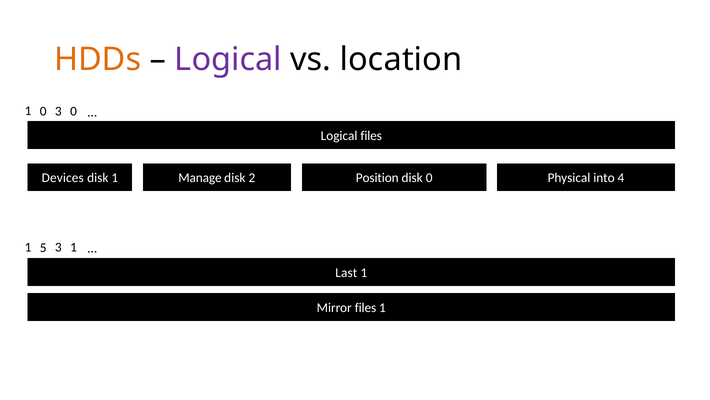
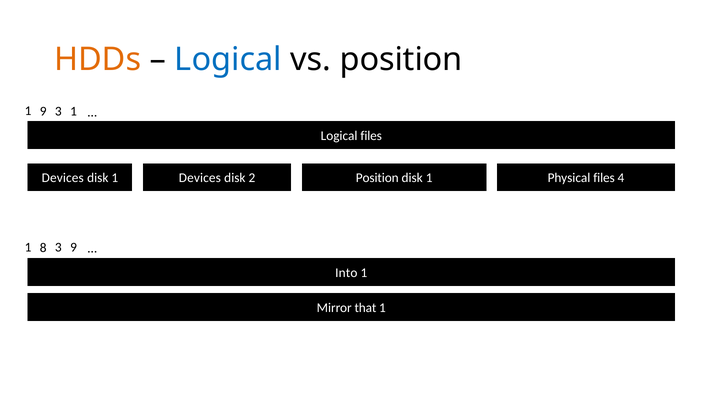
Logical at (228, 60) colour: purple -> blue
vs location: location -> position
1 0: 0 -> 9
3 0: 0 -> 1
1 Manage: Manage -> Devices
0 at (429, 178): 0 -> 1
Physical into: into -> files
5: 5 -> 8
3 1: 1 -> 9
Last: Last -> Into
Mirror files: files -> that
